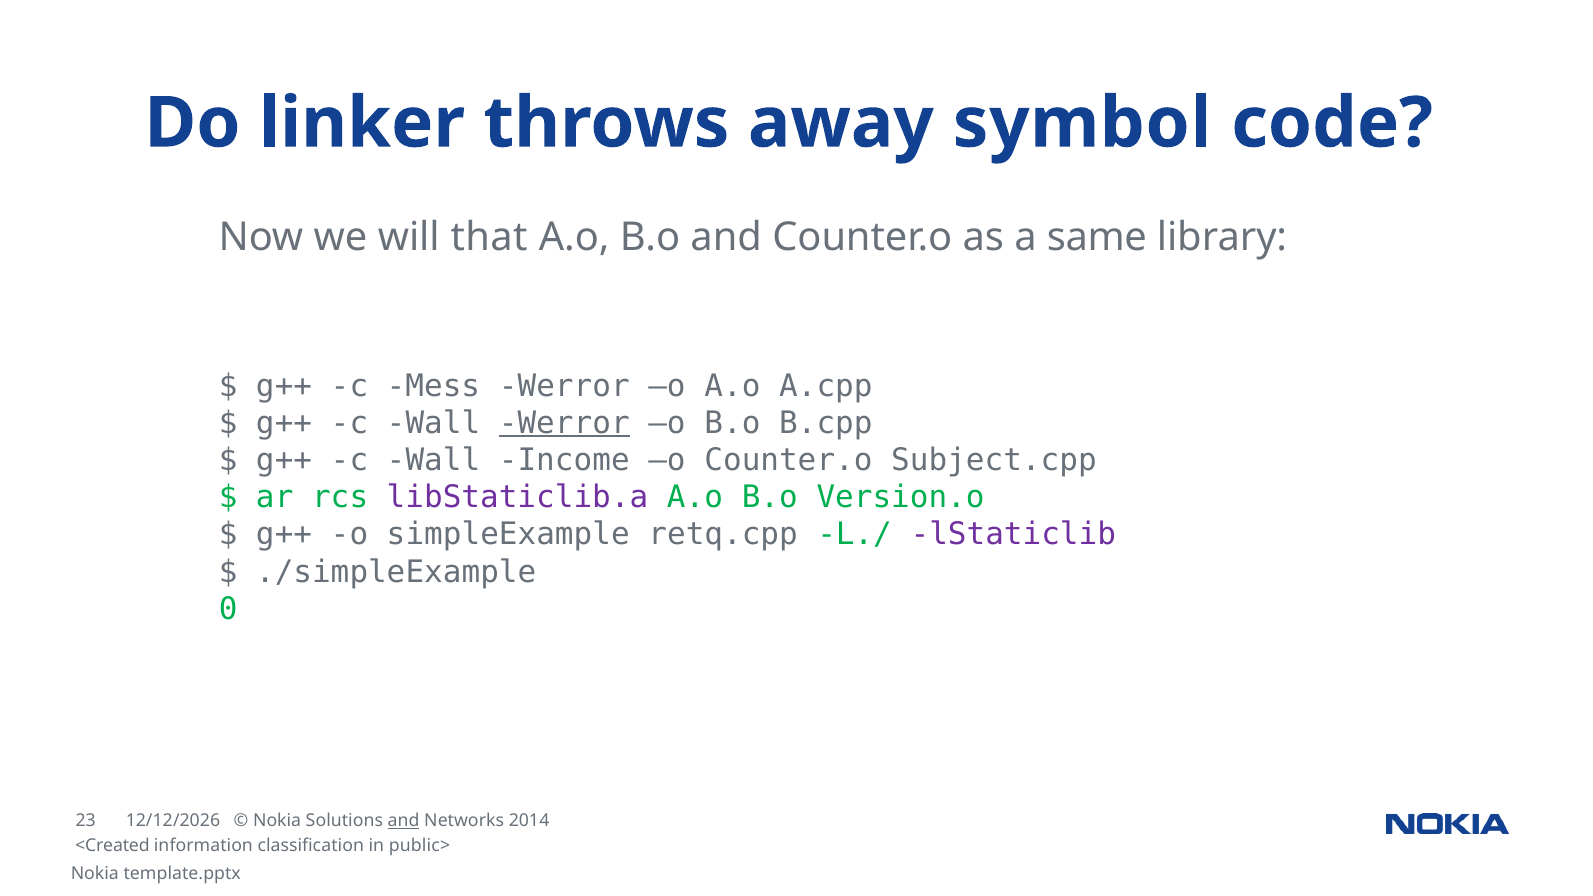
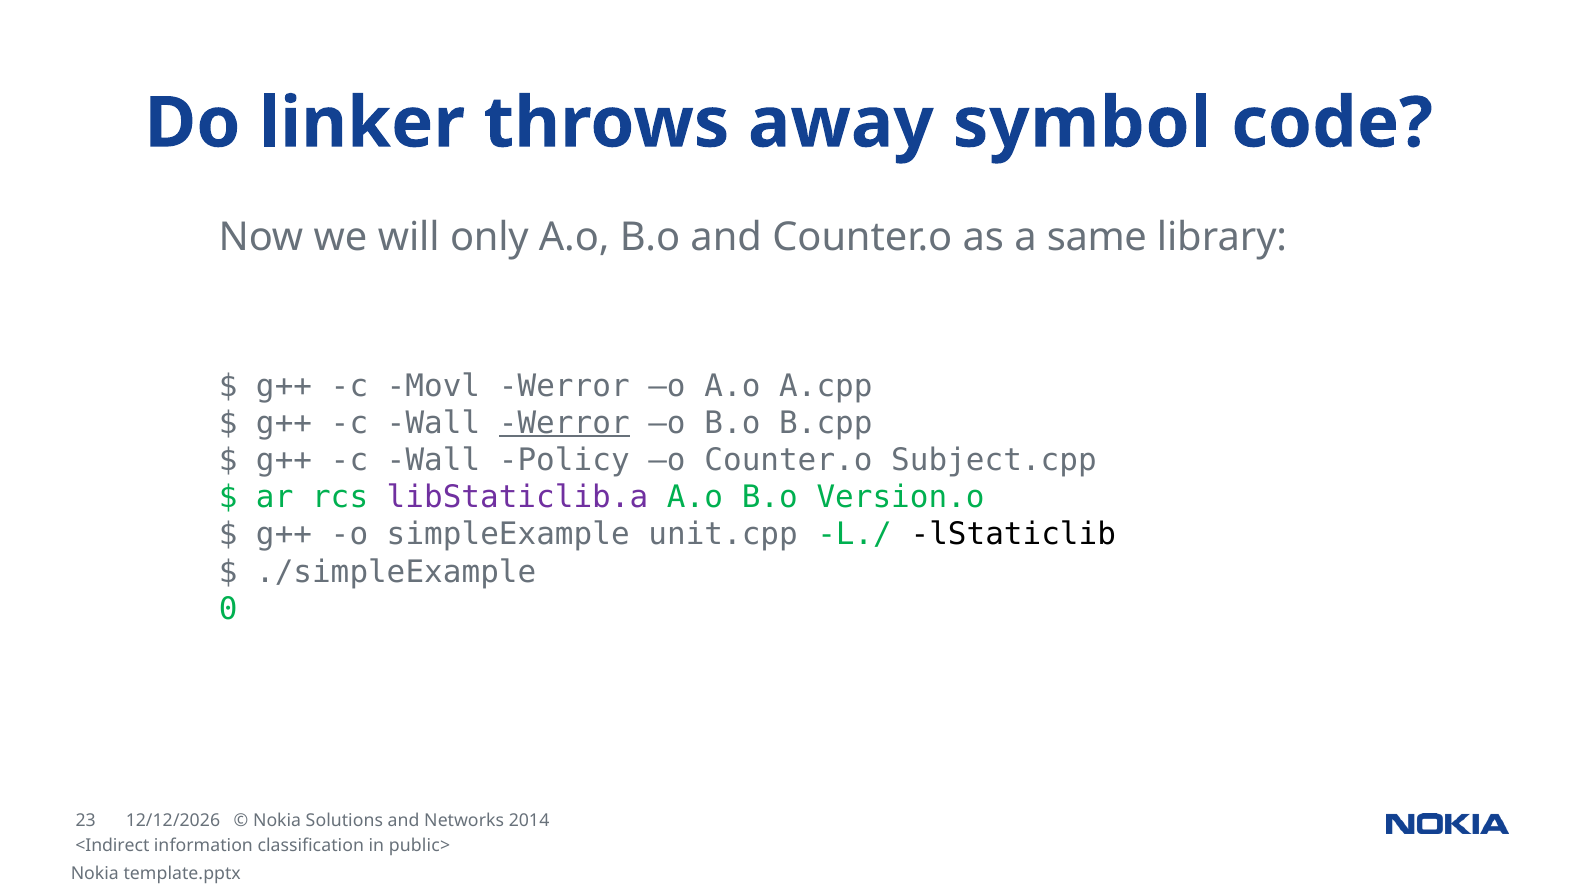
that: that -> only
Mess: Mess -> Movl
Income: Income -> Policy
retq.cpp: retq.cpp -> unit.cpp
lStaticlib colour: purple -> black
and at (404, 821) underline: present -> none
<Created: <Created -> <Indirect
